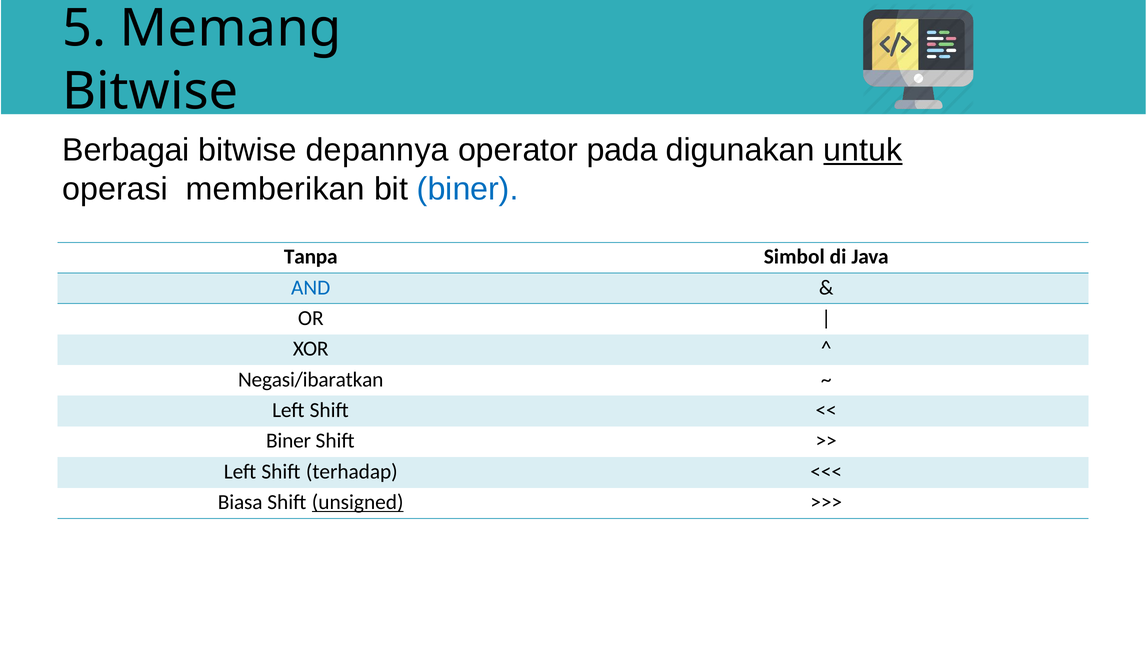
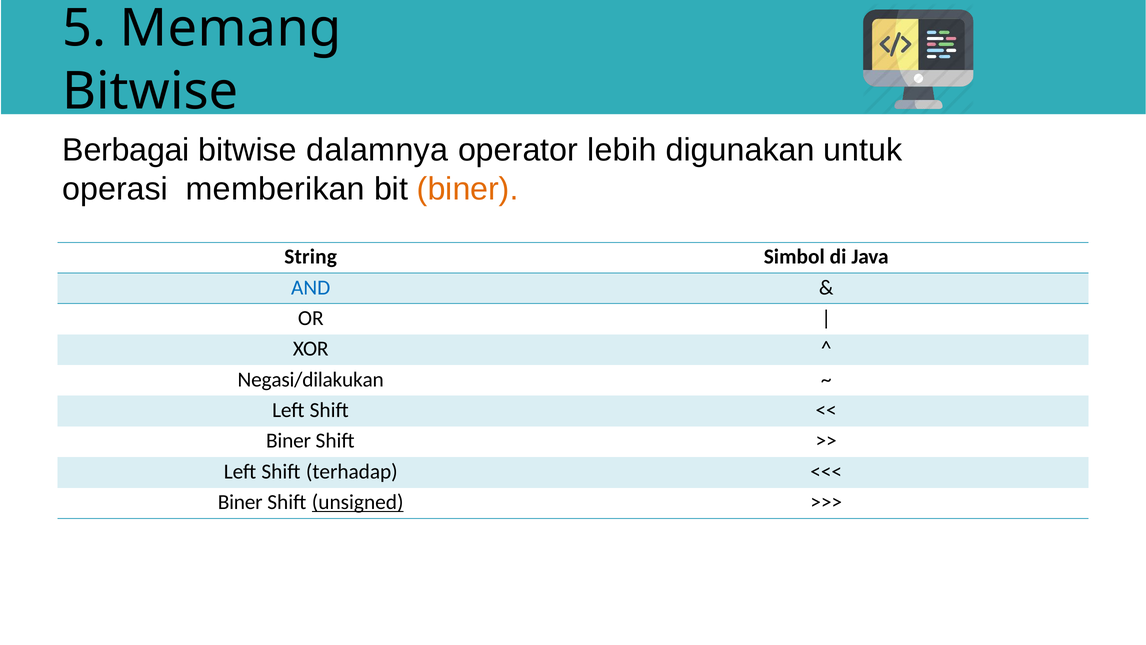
depannya: depannya -> dalamnya
pada: pada -> lebih
untuk underline: present -> none
biner at (468, 189) colour: blue -> orange
Tanpa: Tanpa -> String
Negasi/ibaratkan: Negasi/ibaratkan -> Negasi/dilakukan
Biasa at (240, 502): Biasa -> Biner
